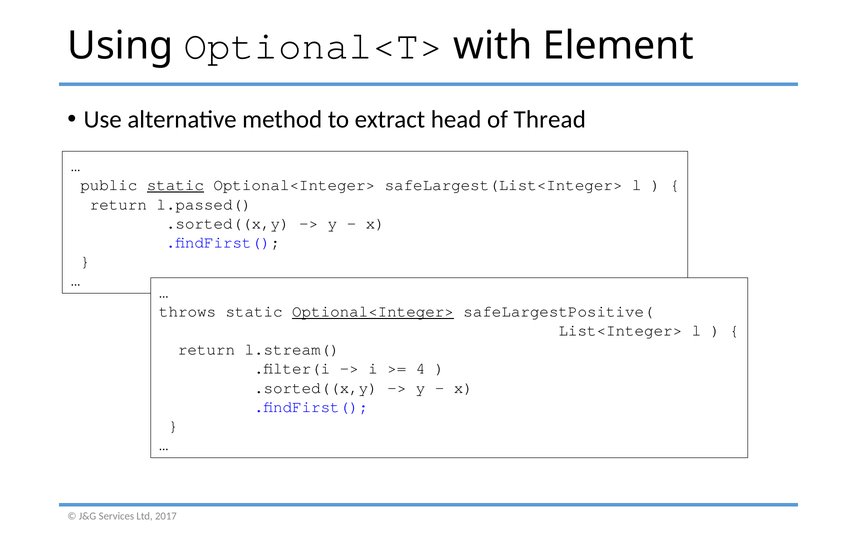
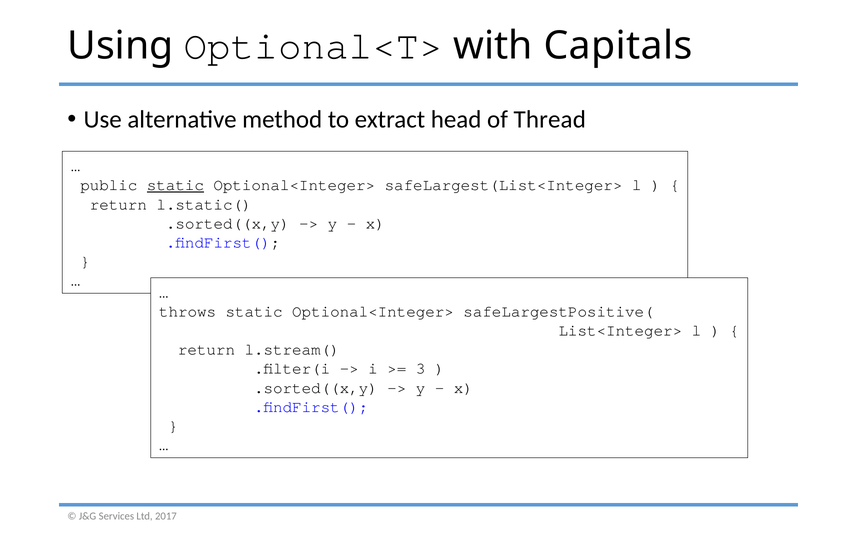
Element: Element -> Capitals
l.passed(: l.passed( -> l.static(
Optional<Integer> at (373, 311) underline: present -> none
4: 4 -> 3
